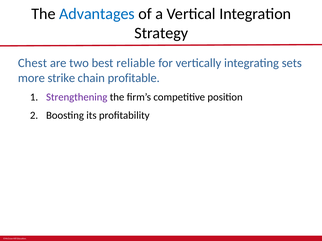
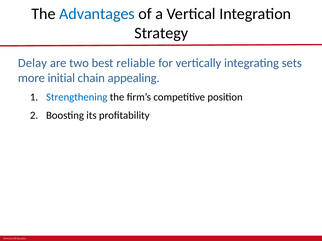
Chest: Chest -> Delay
strike: strike -> initial
profitable: profitable -> appealing
Strengthening colour: purple -> blue
